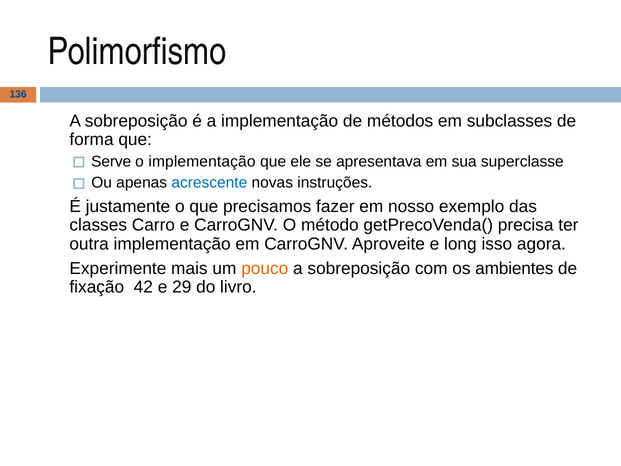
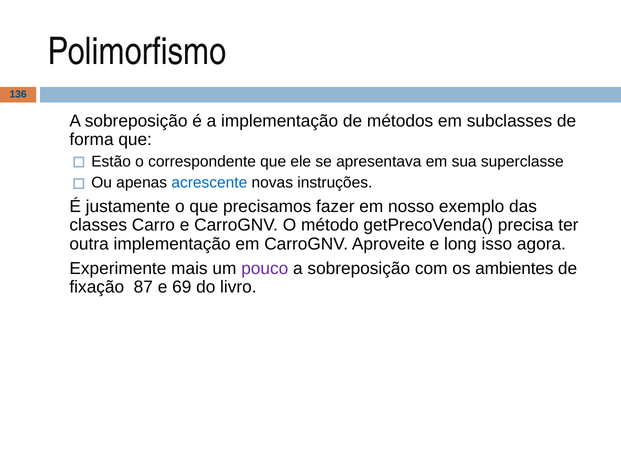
Serve: Serve -> Estão
o implementação: implementação -> correspondente
pouco colour: orange -> purple
42: 42 -> 87
29: 29 -> 69
